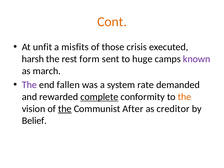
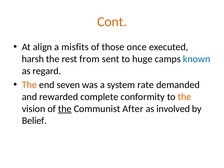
unfit: unfit -> align
crisis: crisis -> once
form: form -> from
known colour: purple -> blue
march: march -> regard
The at (29, 85) colour: purple -> orange
fallen: fallen -> seven
complete underline: present -> none
creditor: creditor -> involved
